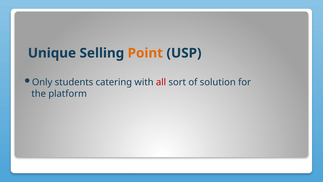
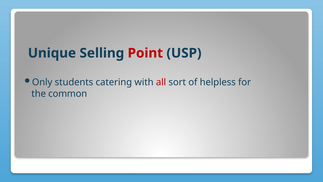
Point colour: orange -> red
solution: solution -> helpless
platform: platform -> common
